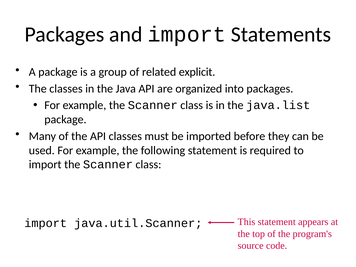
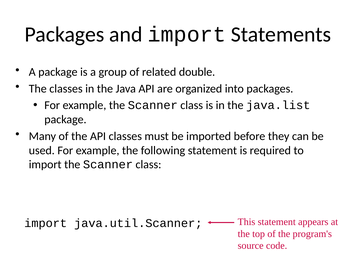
explicit: explicit -> double
